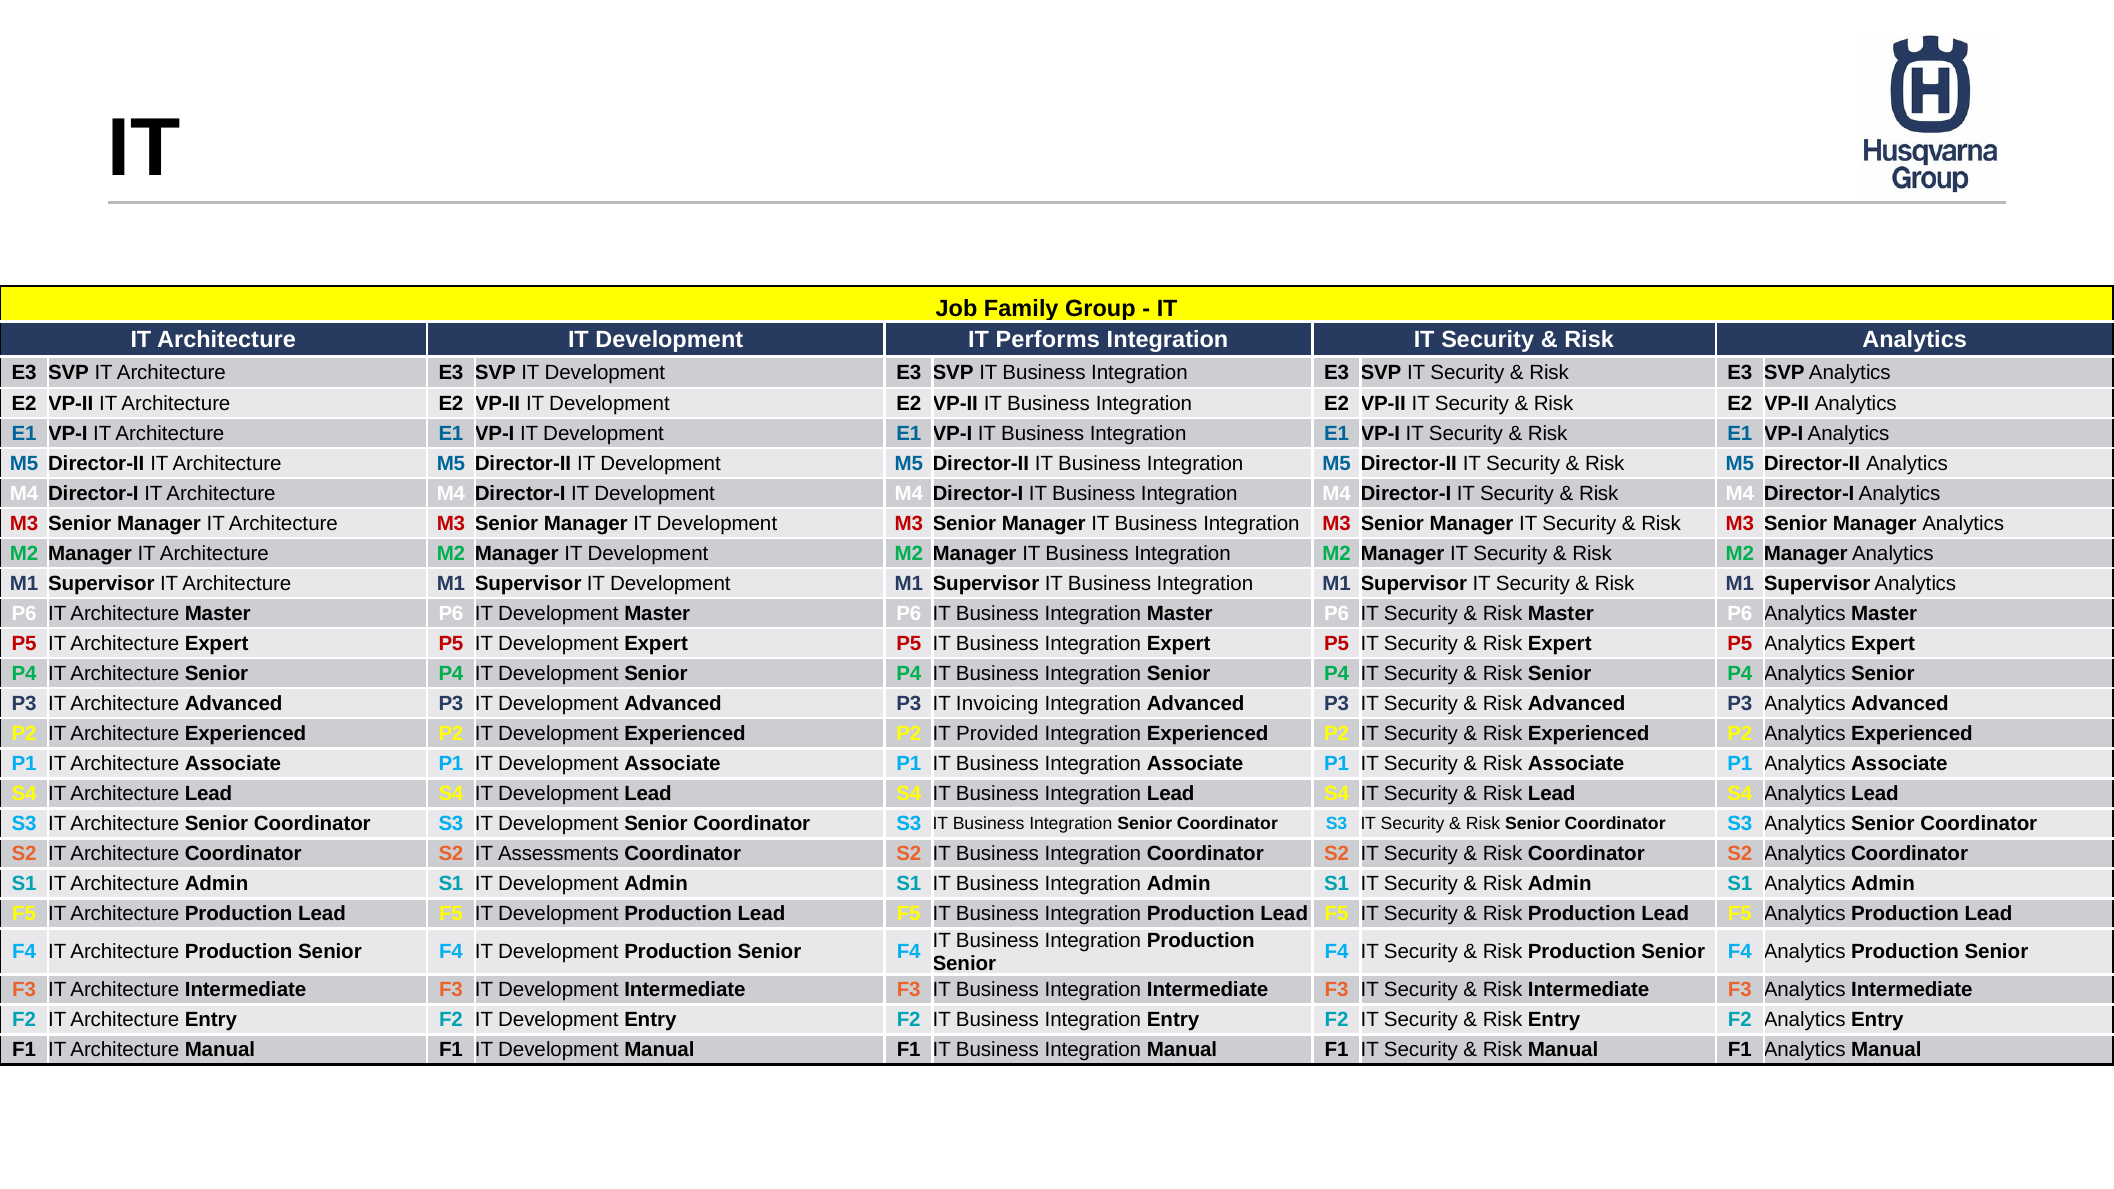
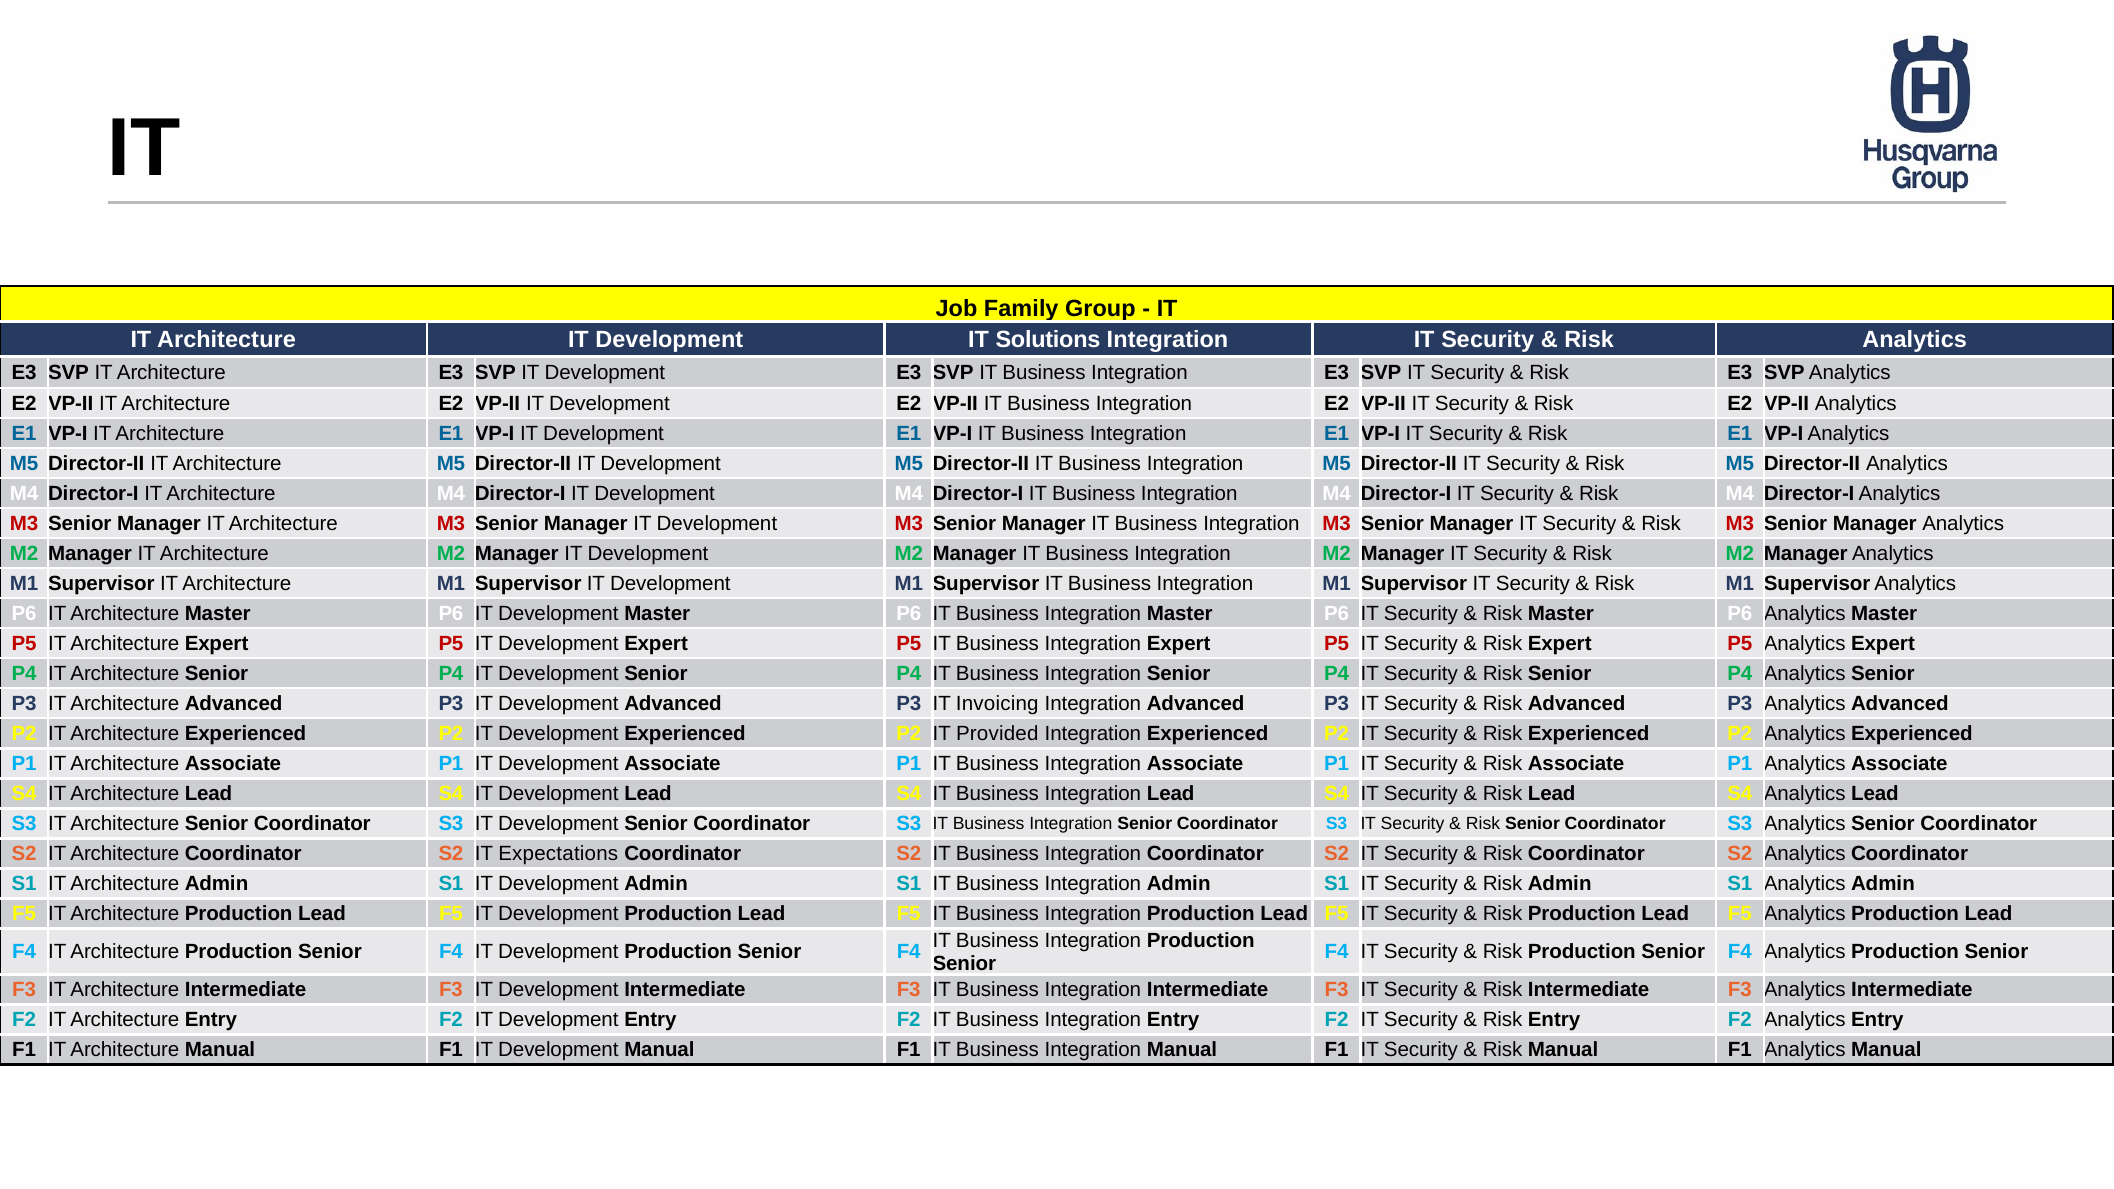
Performs: Performs -> Solutions
Assessments: Assessments -> Expectations
